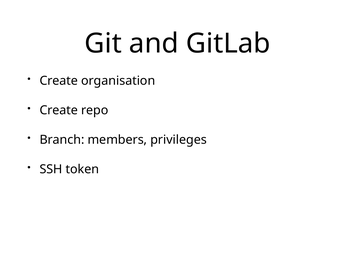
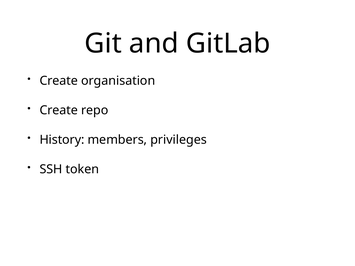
Branch: Branch -> History
